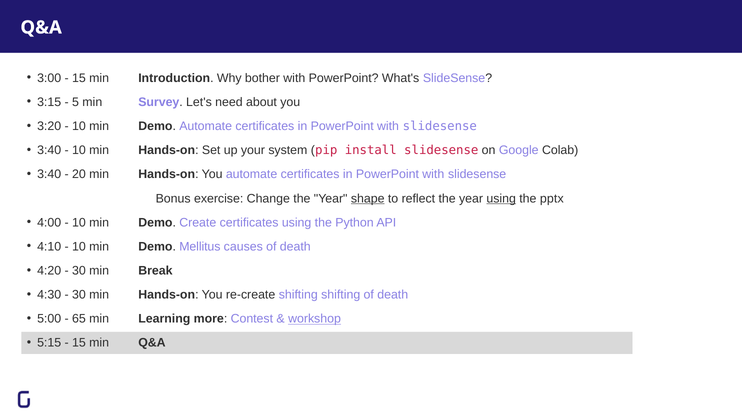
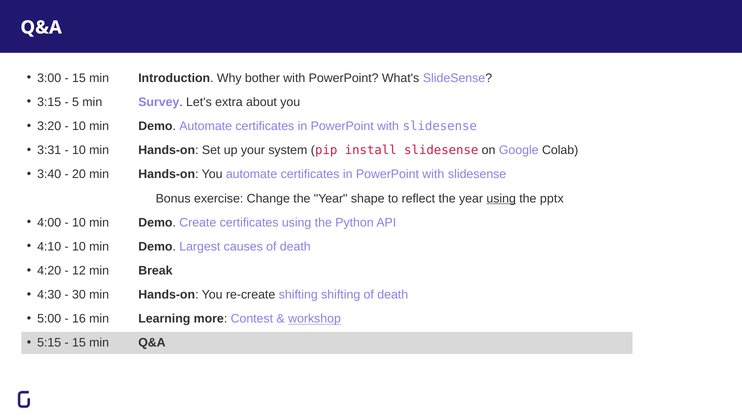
need: need -> extra
3:40 at (49, 150): 3:40 -> 3:31
shape underline: present -> none
Mellitus: Mellitus -> Largest
30 at (79, 271): 30 -> 12
65: 65 -> 16
